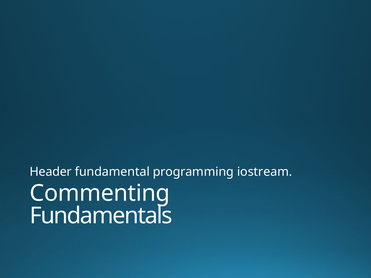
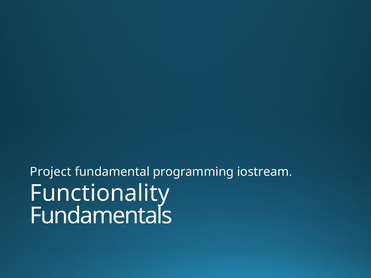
Header: Header -> Project
Commenting: Commenting -> Functionality
